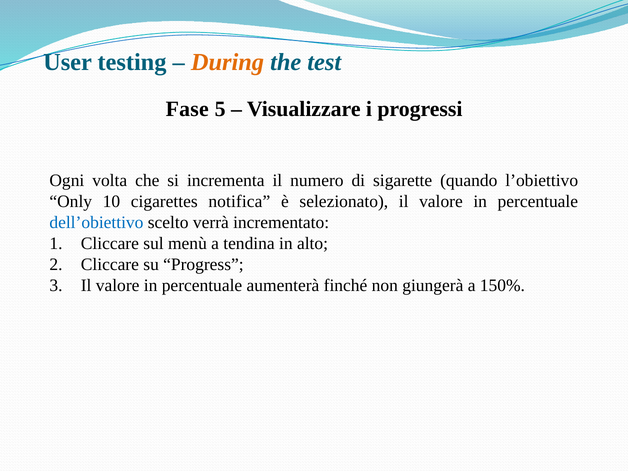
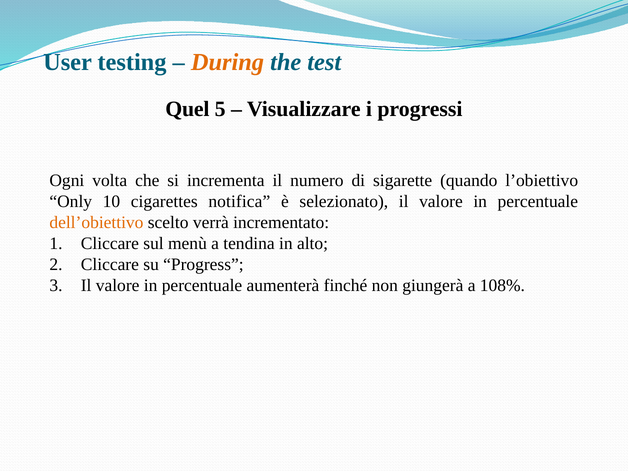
Fase: Fase -> Quel
dell’obiettivo colour: blue -> orange
150%: 150% -> 108%
